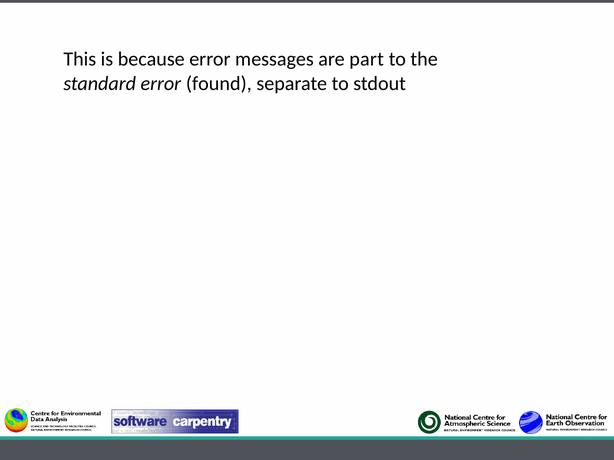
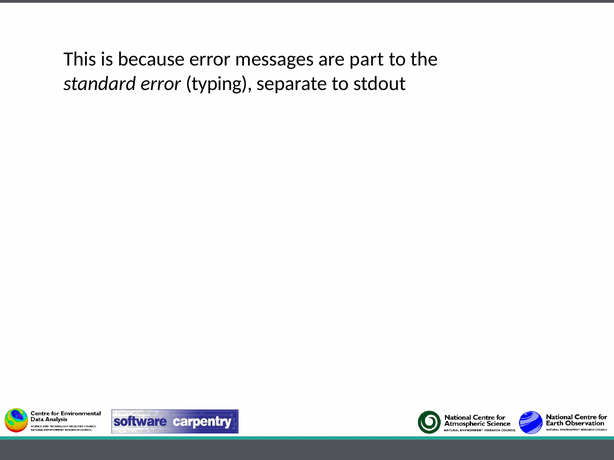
found: found -> typing
